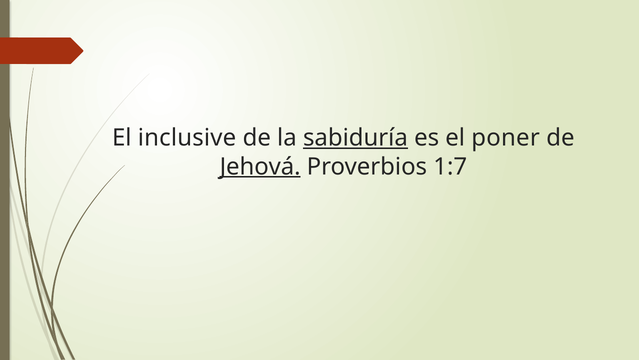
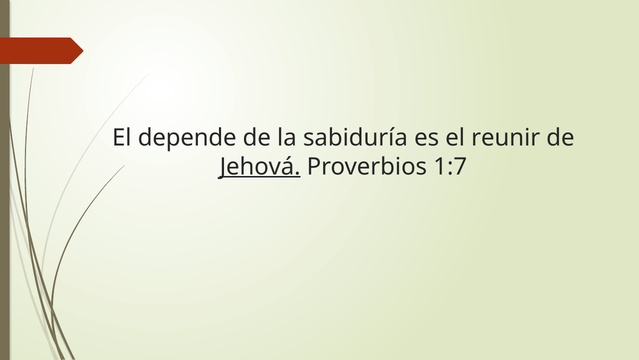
inclusive: inclusive -> depende
sabiduría underline: present -> none
poner: poner -> reunir
